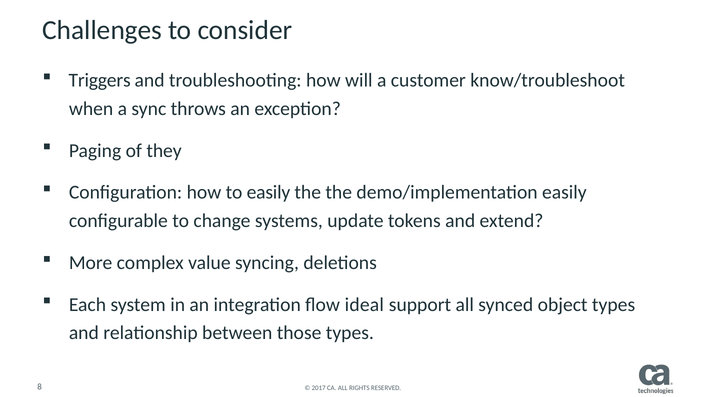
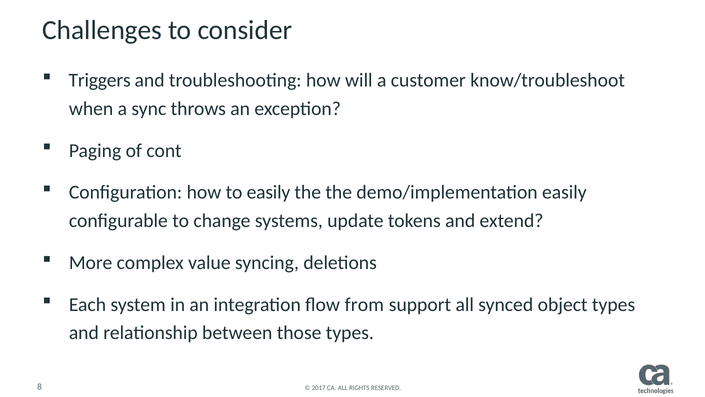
they: they -> cont
ideal: ideal -> from
